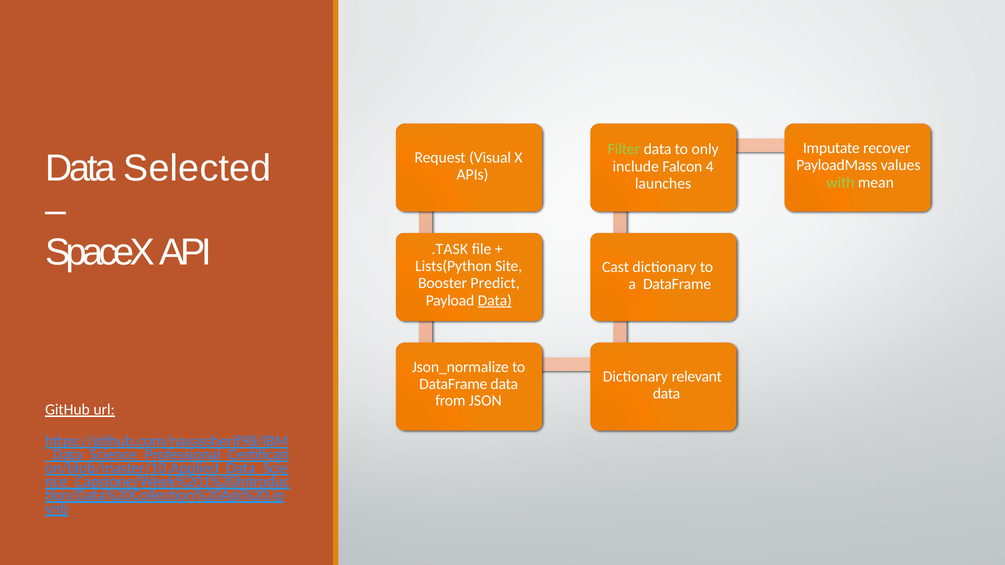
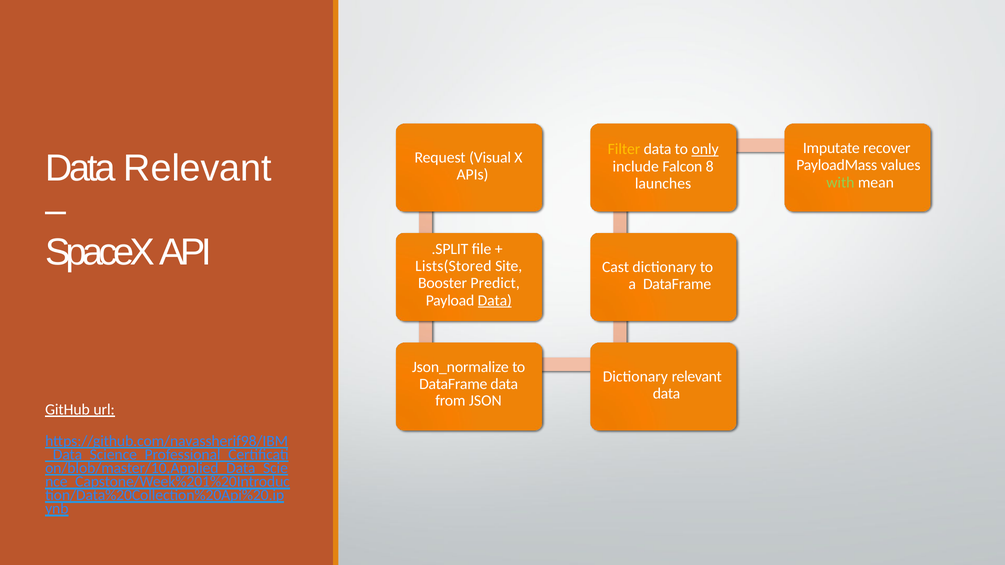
Filter colour: light green -> yellow
only underline: none -> present
Data Selected: Selected -> Relevant
4: 4 -> 8
.TASK: .TASK -> .SPLIT
Lists(Python: Lists(Python -> Lists(Stored
